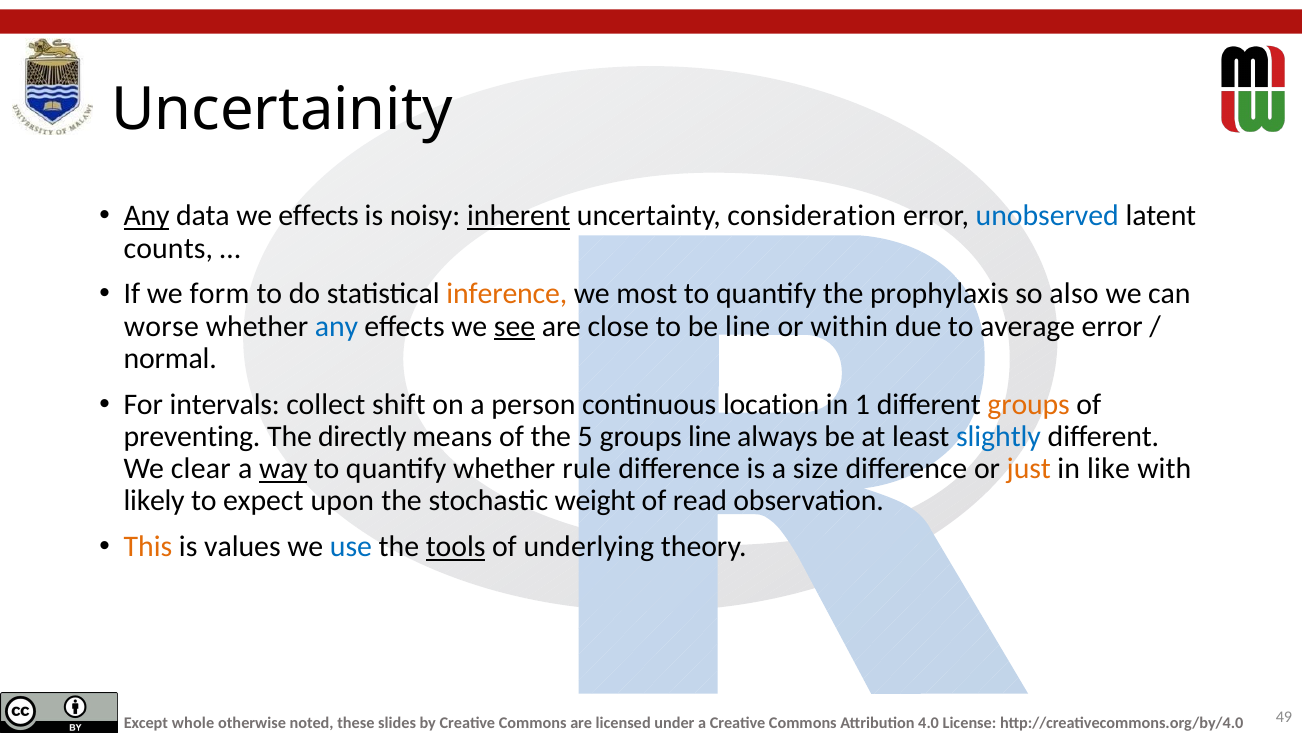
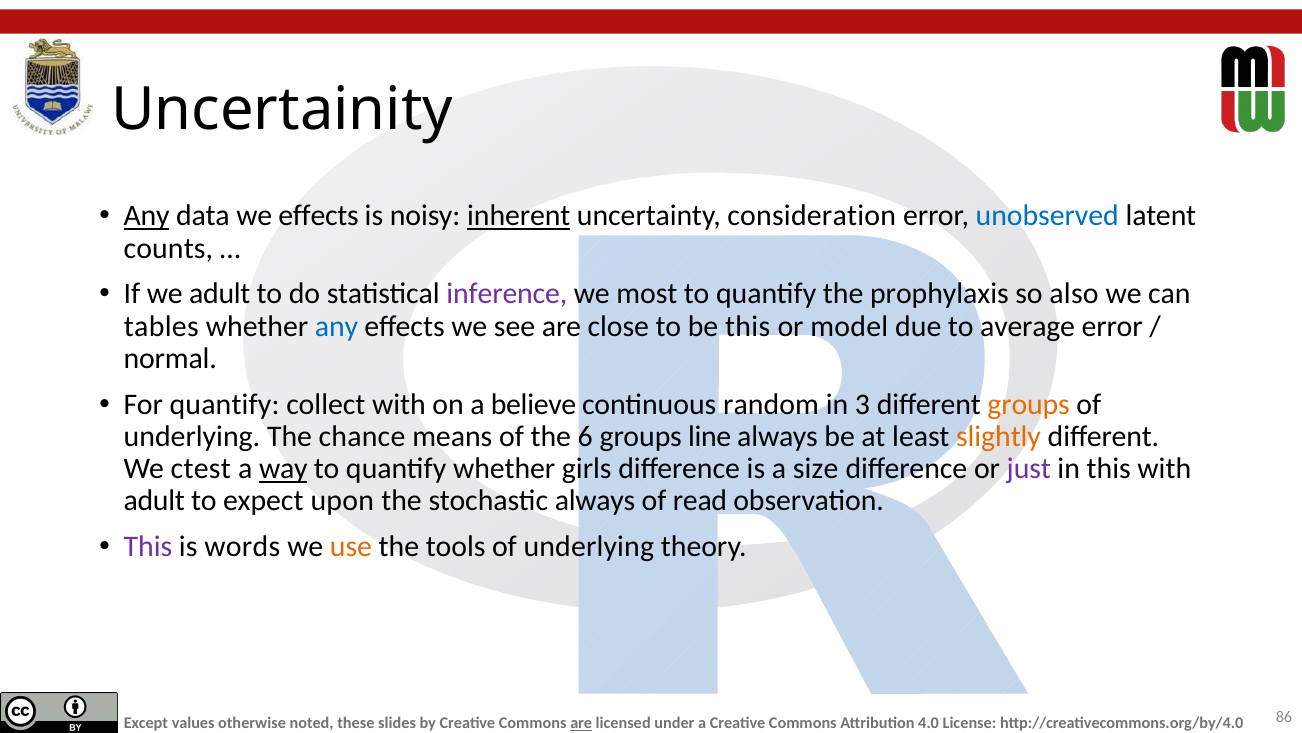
we form: form -> adult
inference colour: orange -> purple
worse: worse -> tables
see underline: present -> none
be line: line -> this
within: within -> model
For intervals: intervals -> quantify
collect shift: shift -> with
person: person -> believe
location: location -> random
1: 1 -> 3
preventing at (192, 436): preventing -> underlying
directly: directly -> chance
5: 5 -> 6
slightly colour: blue -> orange
clear: clear -> ctest
rule: rule -> girls
just colour: orange -> purple
in like: like -> this
likely at (154, 501): likely -> adult
stochastic weight: weight -> always
This at (148, 546) colour: orange -> purple
values: values -> words
use colour: blue -> orange
tools underline: present -> none
whole: whole -> values
are at (581, 722) underline: none -> present
49: 49 -> 86
